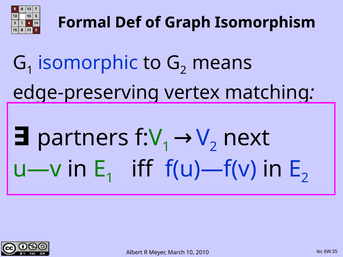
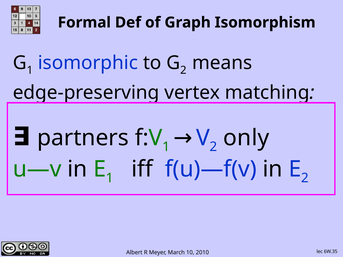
next: next -> only
